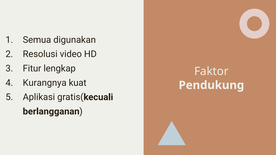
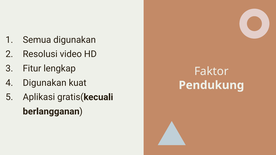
Kurangnya at (45, 83): Kurangnya -> Digunakan
